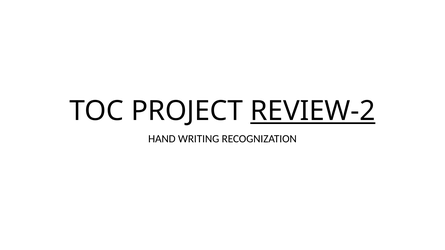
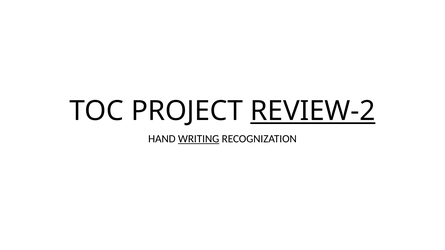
WRITING underline: none -> present
